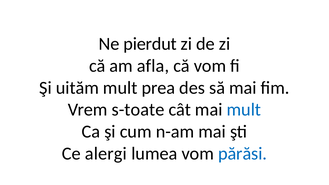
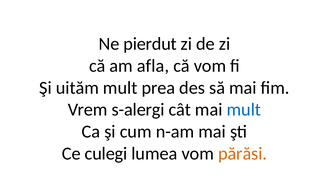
s-toate: s-toate -> s-alergi
alergi: alergi -> culegi
părăsi colour: blue -> orange
